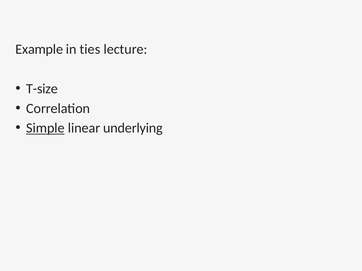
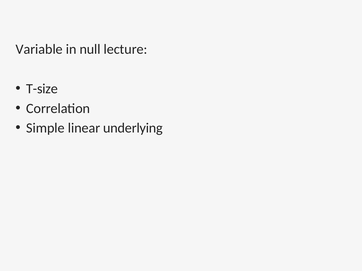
Example: Example -> Variable
ties: ties -> null
Simple underline: present -> none
